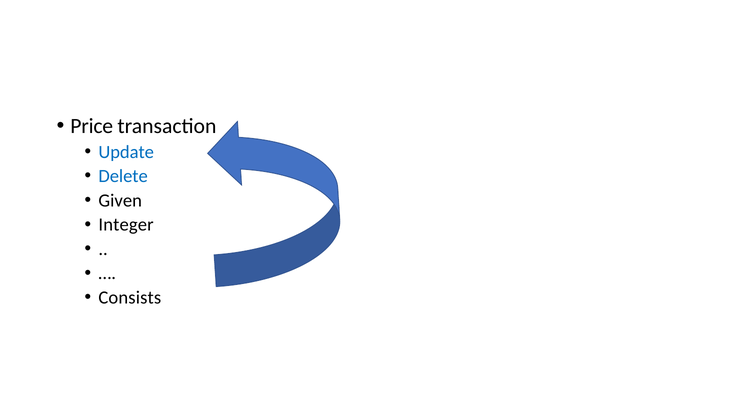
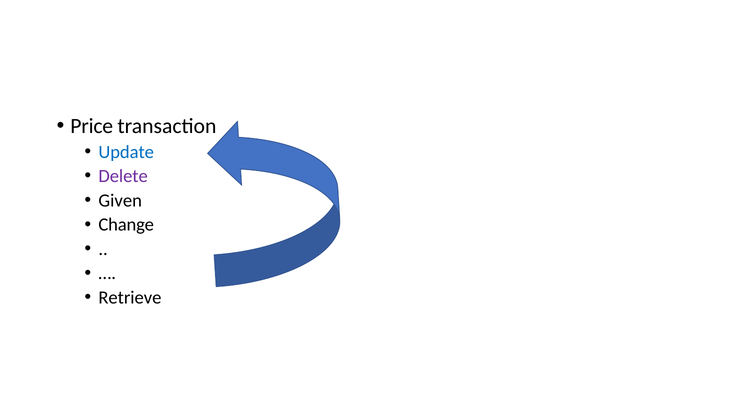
Delete colour: blue -> purple
Integer: Integer -> Change
Consists: Consists -> Retrieve
